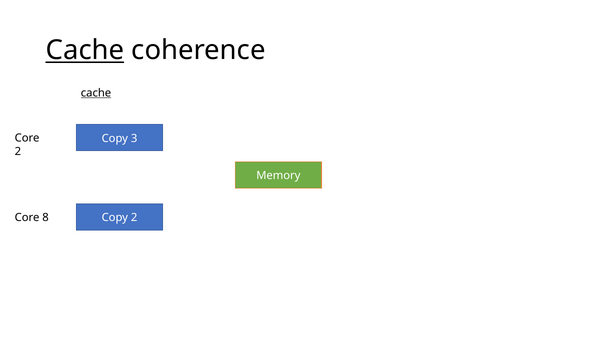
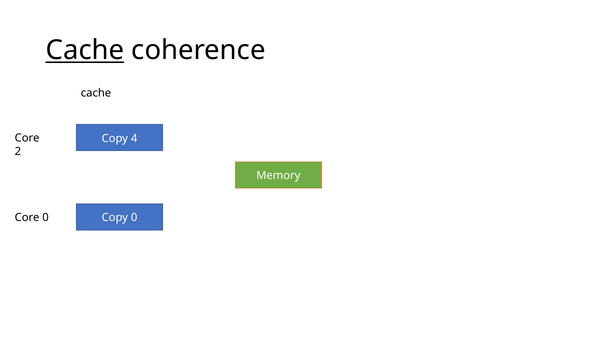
cache at (96, 93) underline: present -> none
3: 3 -> 4
Core 8: 8 -> 0
Copy 2: 2 -> 0
